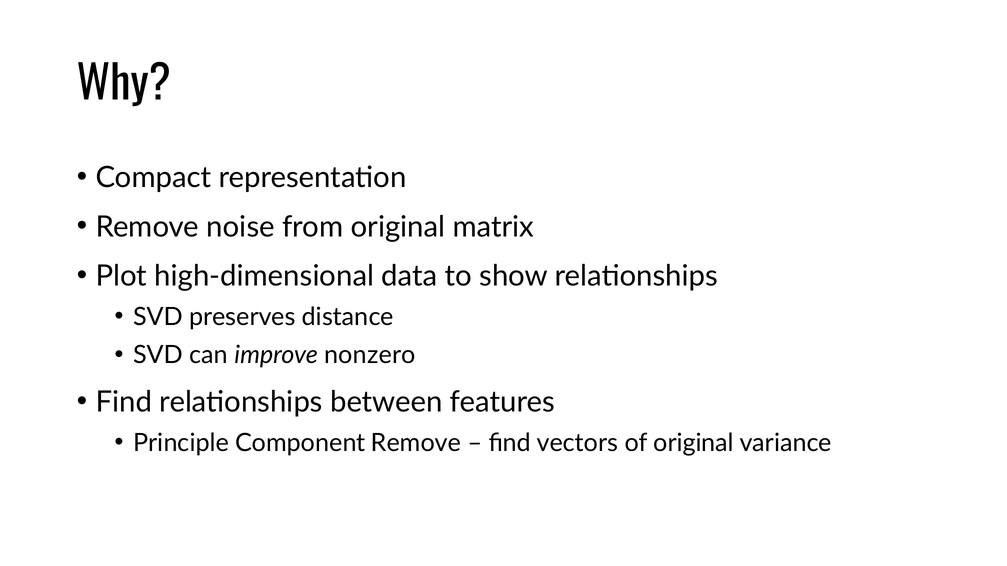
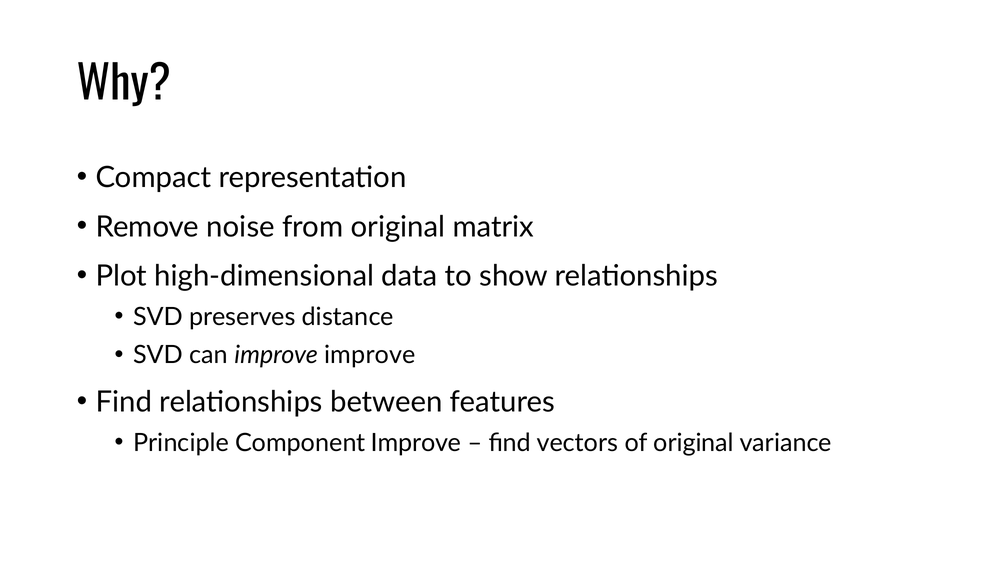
improve nonzero: nonzero -> improve
Component Remove: Remove -> Improve
